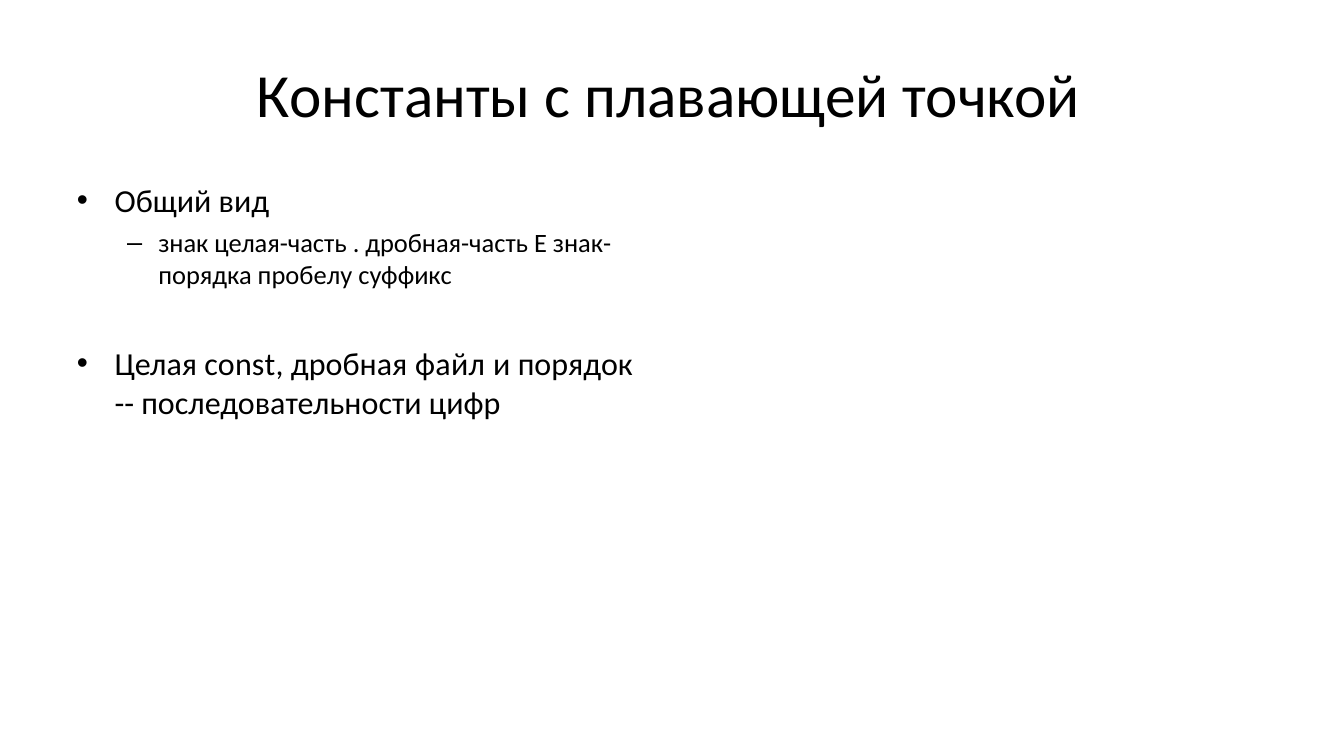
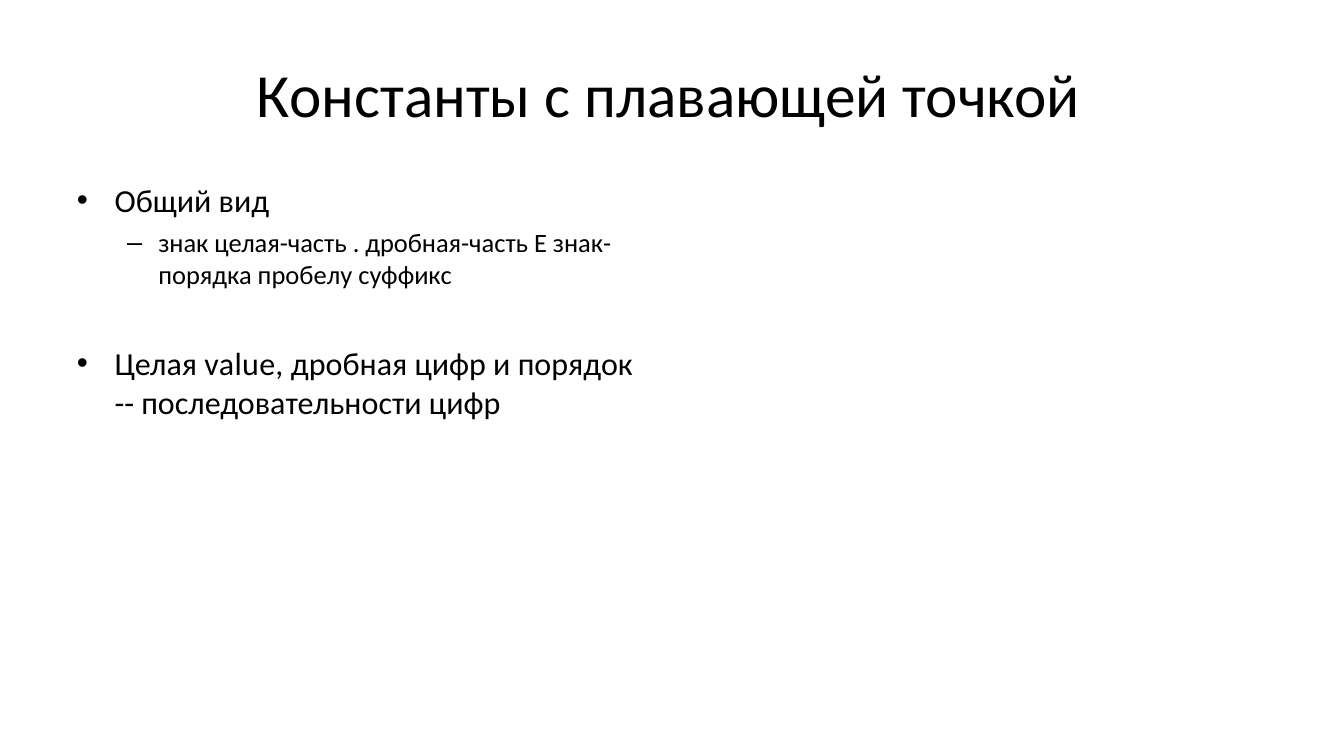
const: const -> value
дробная файл: файл -> цифр
